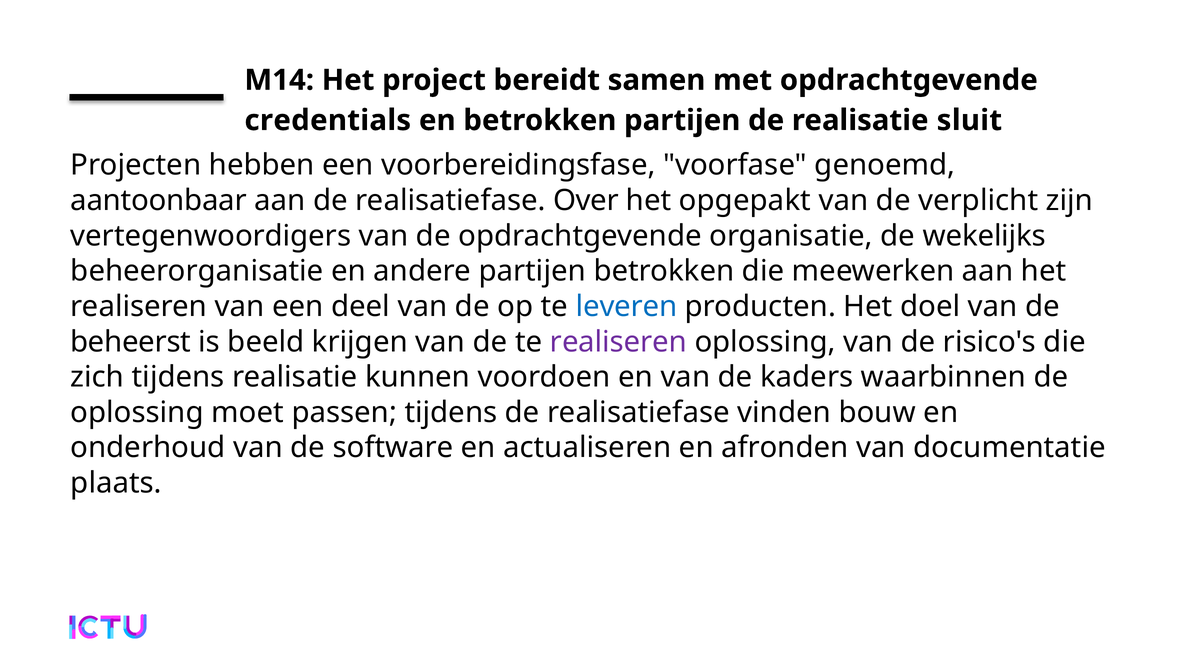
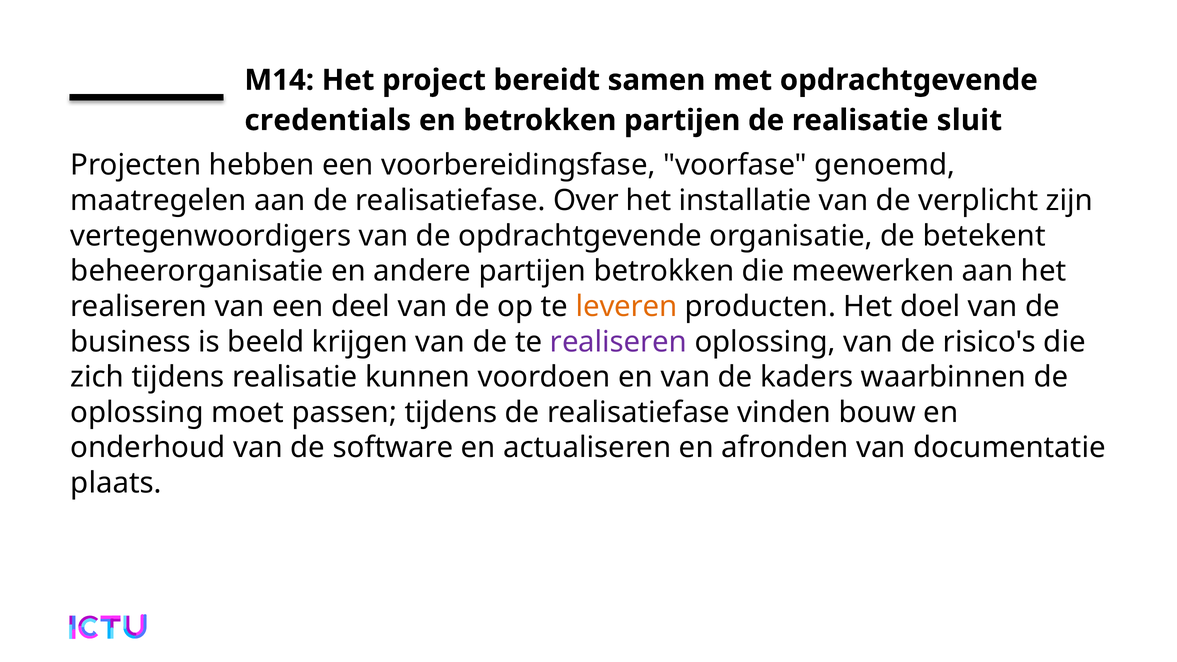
aantoonbaar: aantoonbaar -> maatregelen
opgepakt: opgepakt -> installatie
wekelijks: wekelijks -> betekent
leveren colour: blue -> orange
beheerst: beheerst -> business
